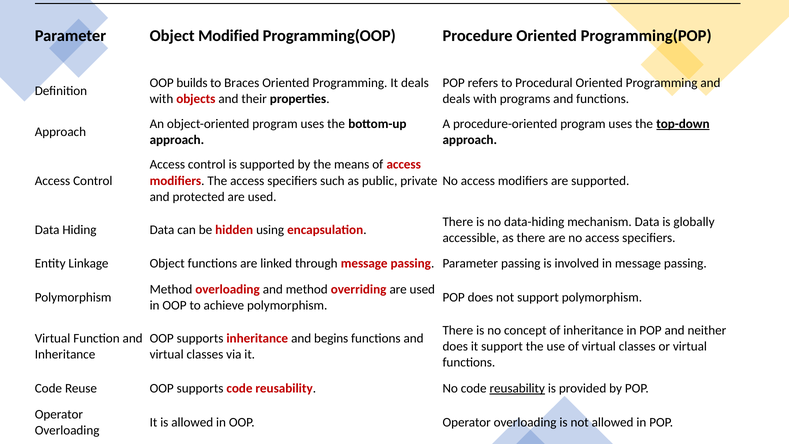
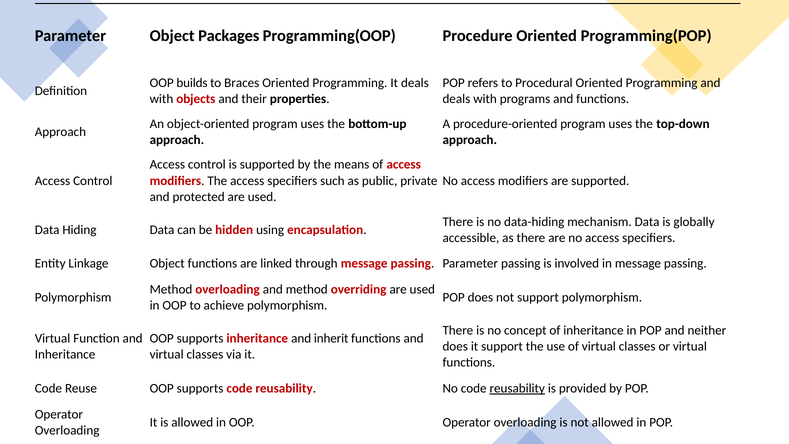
Modified: Modified -> Packages
top-down underline: present -> none
begins: begins -> inherit
